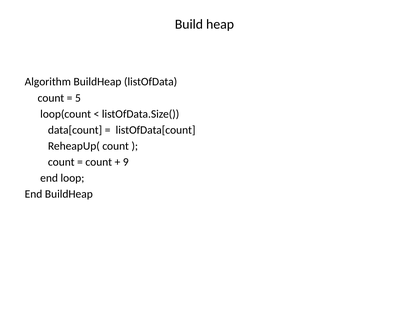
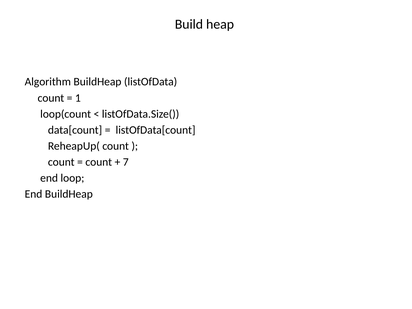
5: 5 -> 1
9: 9 -> 7
